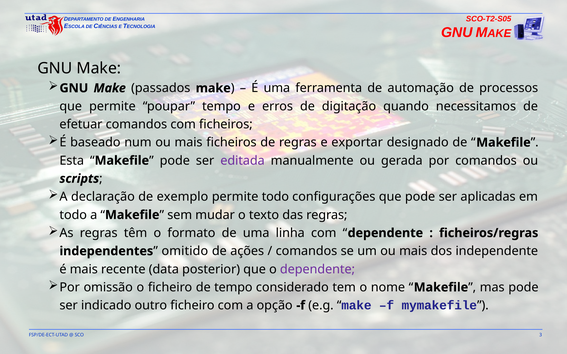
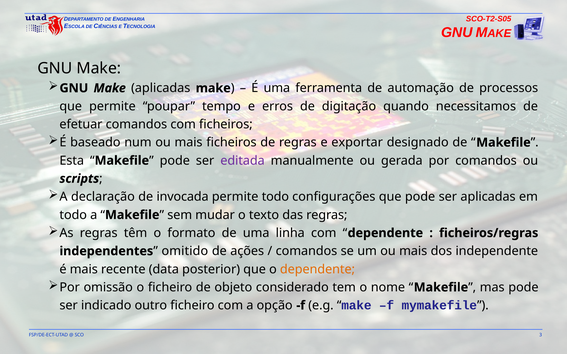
Make passados: passados -> aplicadas
exemplo: exemplo -> invocada
dependente at (317, 269) colour: purple -> orange
de tempo: tempo -> objeto
